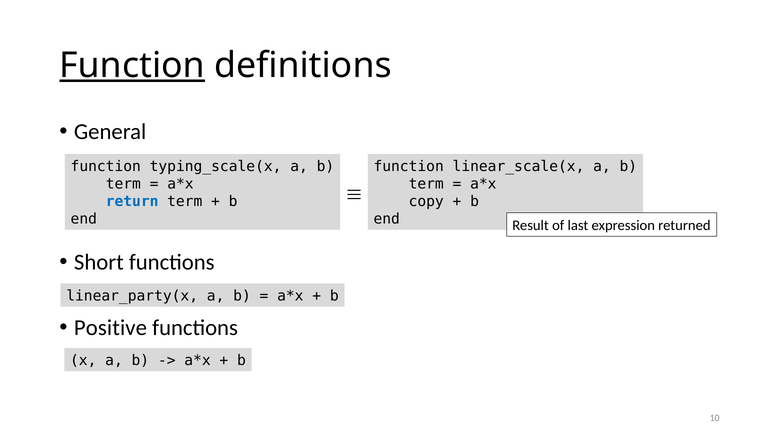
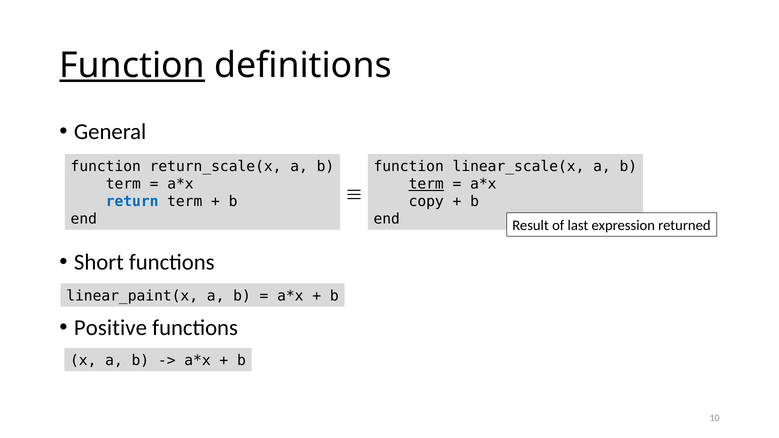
typing_scale(x: typing_scale(x -> return_scale(x
term at (426, 184) underline: none -> present
linear_party(x: linear_party(x -> linear_paint(x
